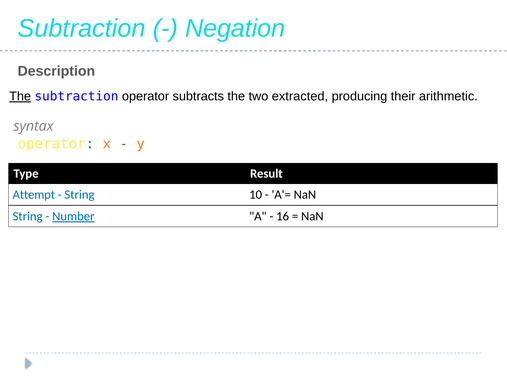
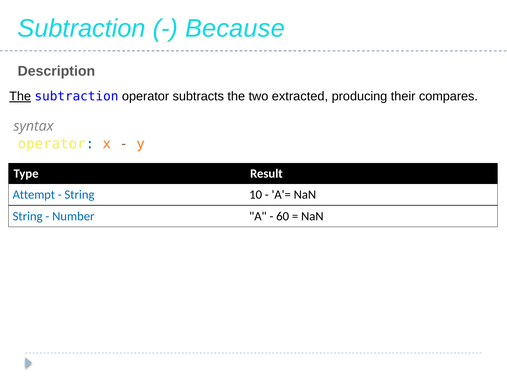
Negation: Negation -> Because
arithmetic: arithmetic -> compares
Number underline: present -> none
16: 16 -> 60
